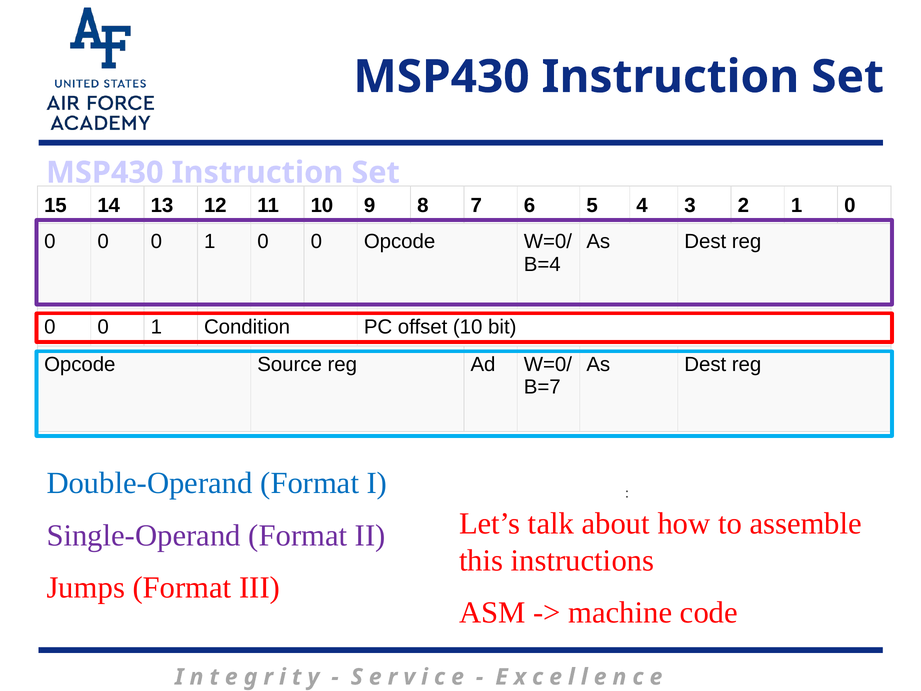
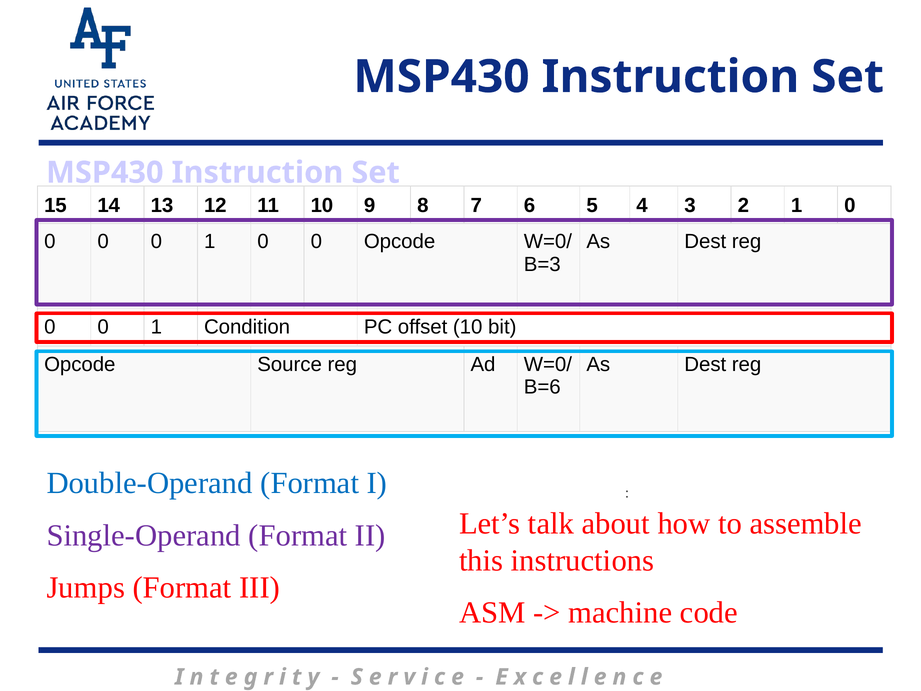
B=4: B=4 -> B=3
B=7: B=7 -> B=6
